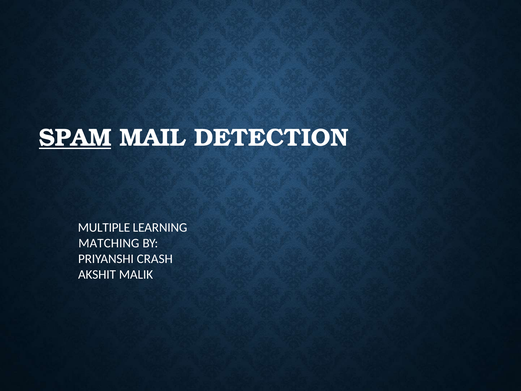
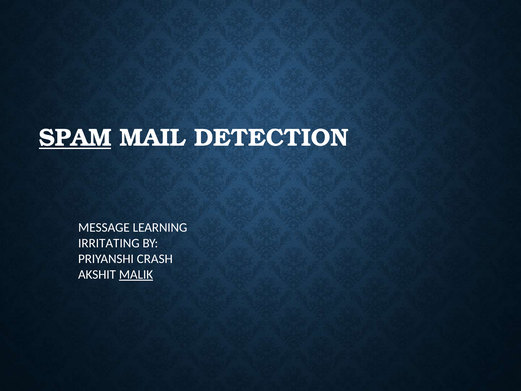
MULTIPLE: MULTIPLE -> MESSAGE
MATCHING: MATCHING -> IRRITATING
MALIK underline: none -> present
